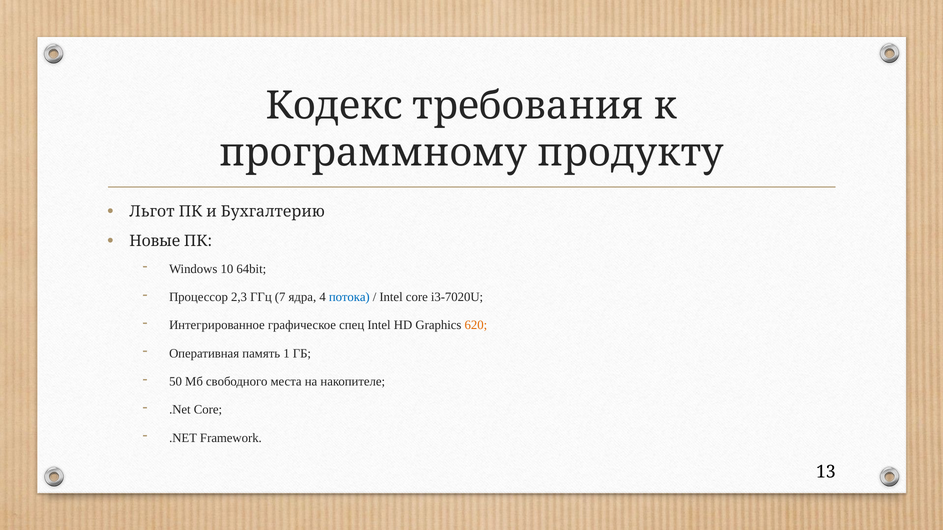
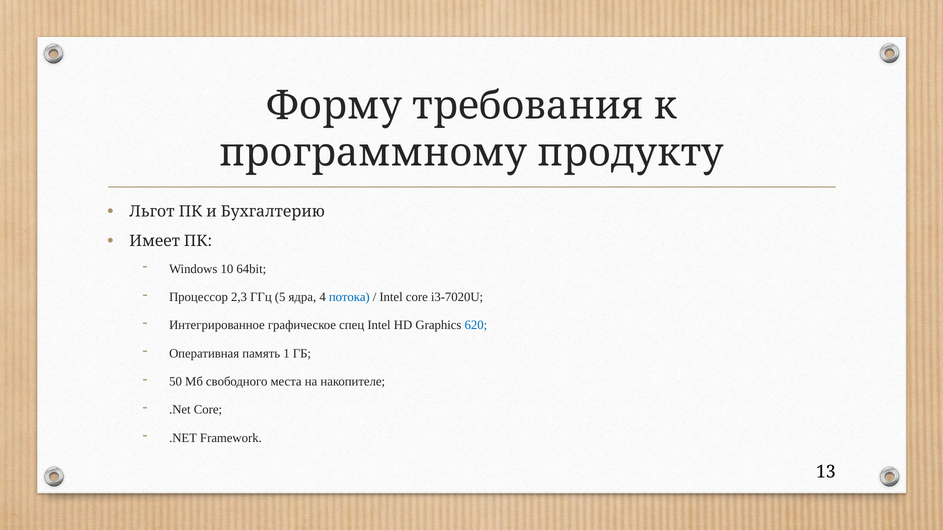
Кодекс: Кодекс -> Форму
Новые: Новые -> Имеет
7: 7 -> 5
620 colour: orange -> blue
